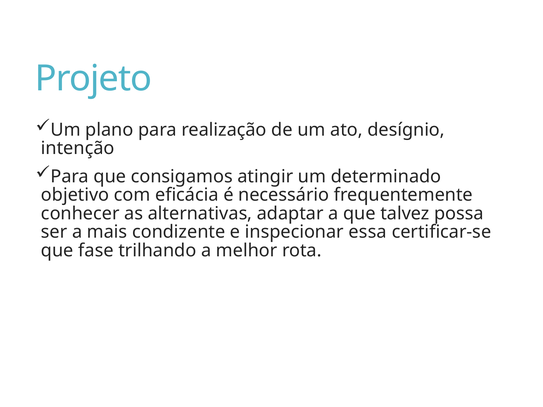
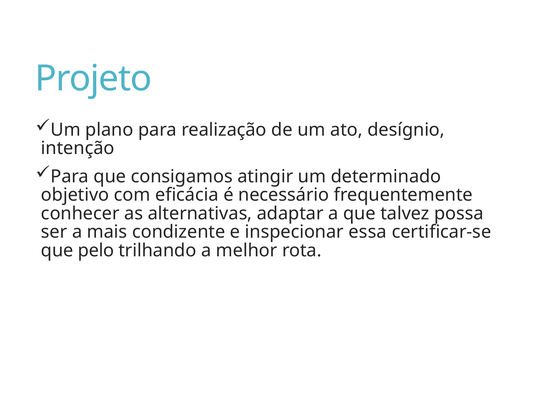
fase: fase -> pelo
